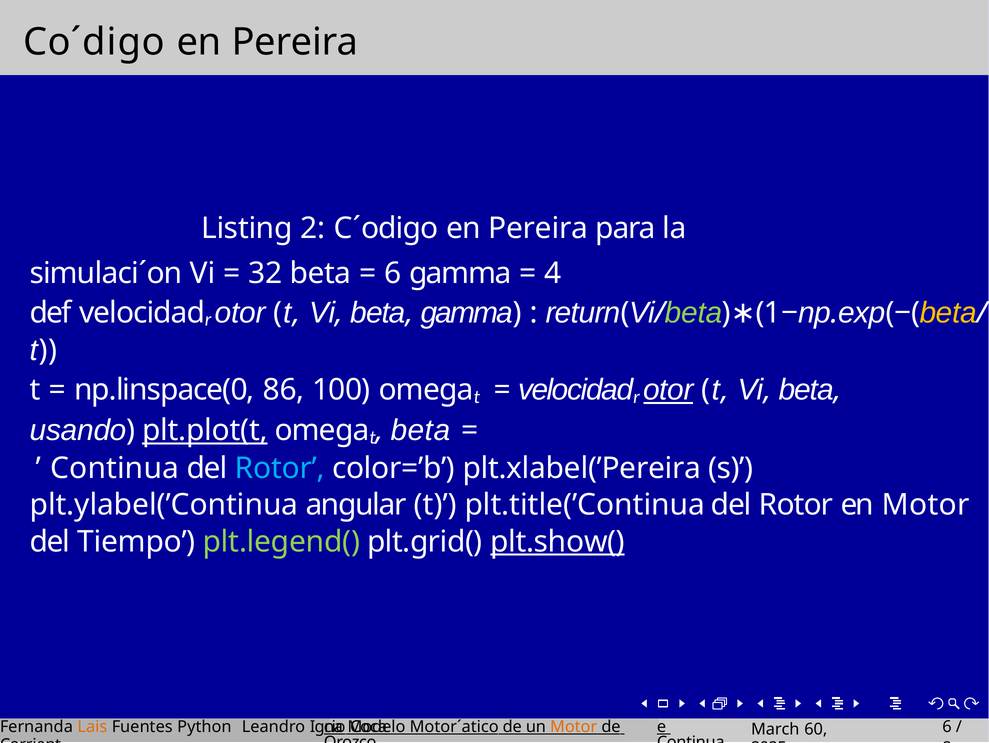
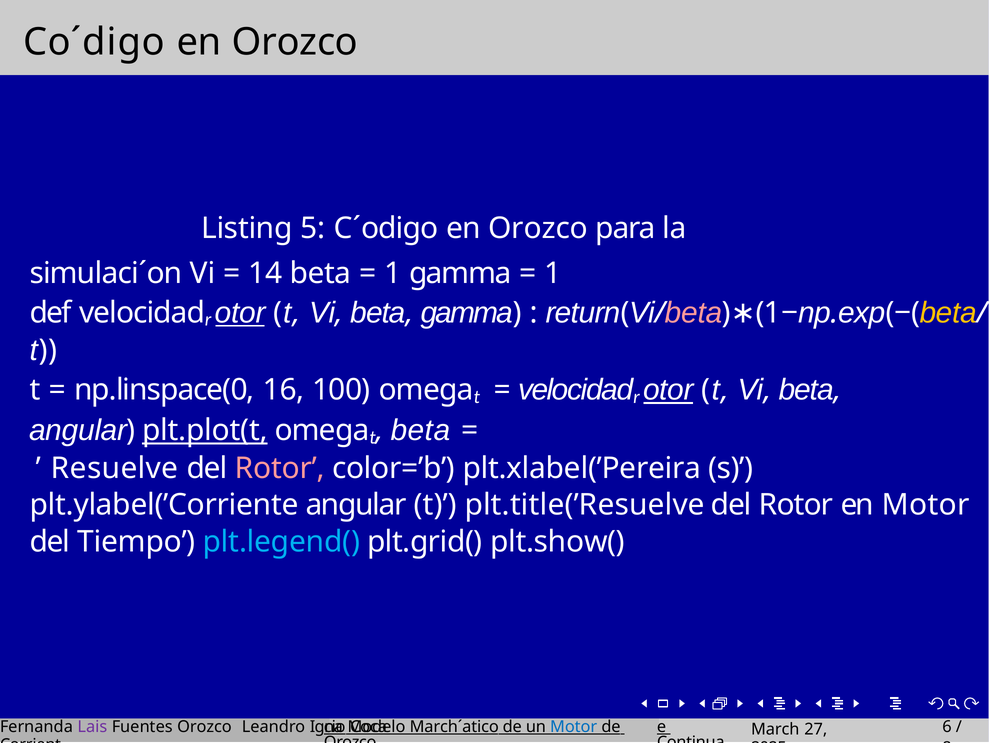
Co´digo en Pereira: Pereira -> Orozco
2: 2 -> 5
C´odigo en Pereira: Pereira -> Orozco
32: 32 -> 14
6 at (393, 273): 6 -> 1
4 at (553, 273): 4 -> 1
otor at (240, 313) underline: none -> present
beta at (694, 313) colour: light green -> pink
86: 86 -> 16
usando at (78, 430): usando -> angular
Continua at (115, 468): Continua -> Resuelve
Rotor at (280, 468) colour: light blue -> pink
plt.ylabel(’Continua: plt.ylabel(’Continua -> plt.ylabel(’Corriente
plt.title(’Continua: plt.title(’Continua -> plt.title(’Resuelve
plt.legend( colour: light green -> light blue
plt.show( underline: present -> none
Lais colour: orange -> purple
Fuentes Python: Python -> Orozco
Motor´atico: Motor´atico -> March´atico
Motor at (574, 726) colour: orange -> blue
60: 60 -> 27
